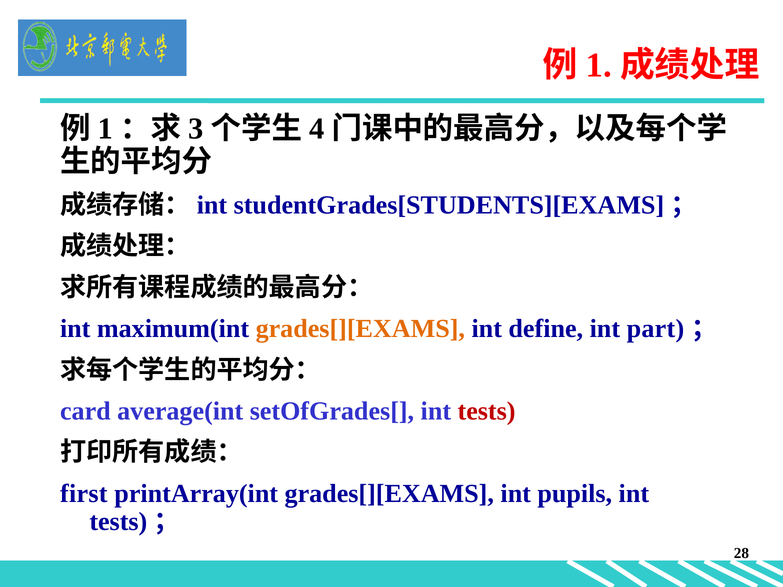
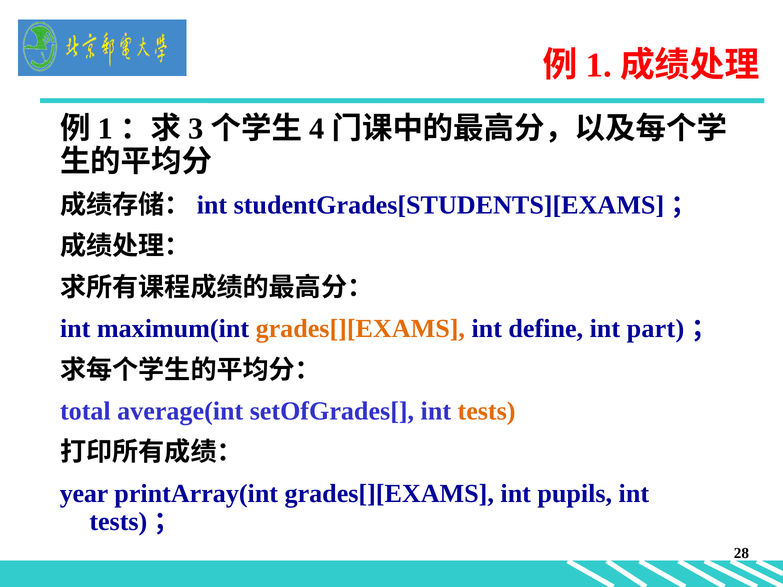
card: card -> total
tests colour: red -> orange
first: first -> year
